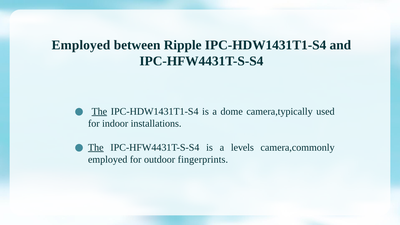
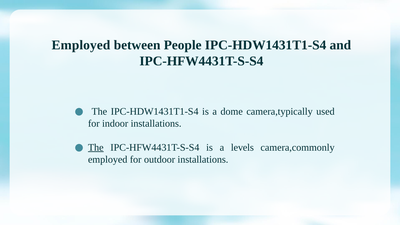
Ripple: Ripple -> People
The at (99, 111) underline: present -> none
outdoor fingerprints: fingerprints -> installations
